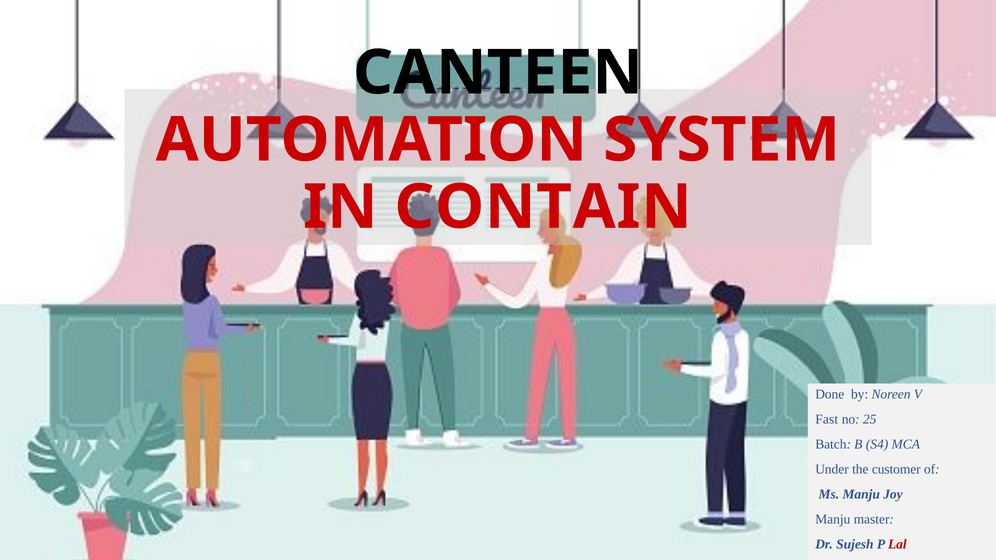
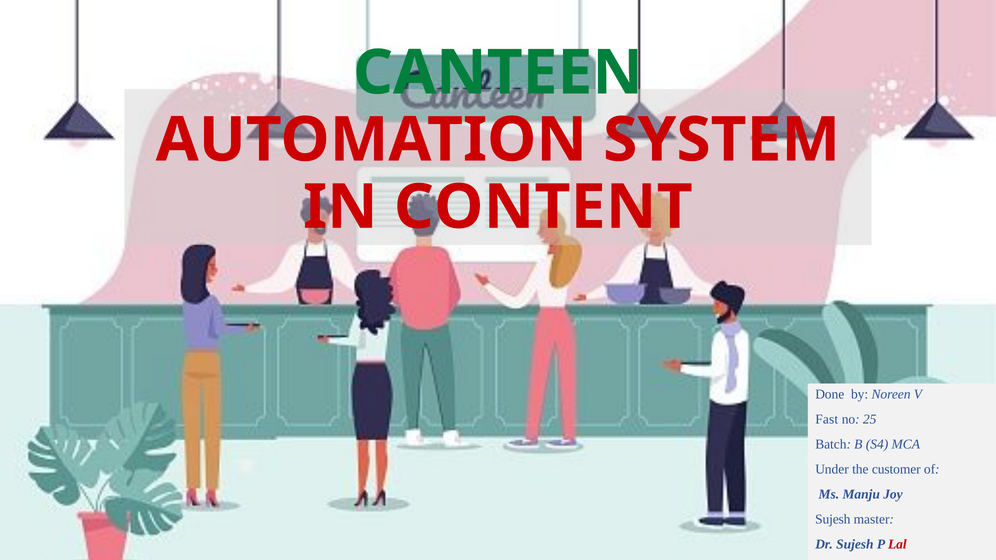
CANTEEN colour: black -> green
CONTAIN: CONTAIN -> CONTENT
Manju at (833, 520): Manju -> Sujesh
